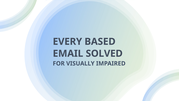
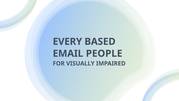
SOLVED: SOLVED -> PEOPLE
